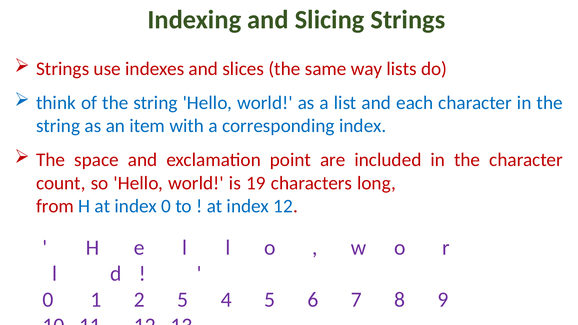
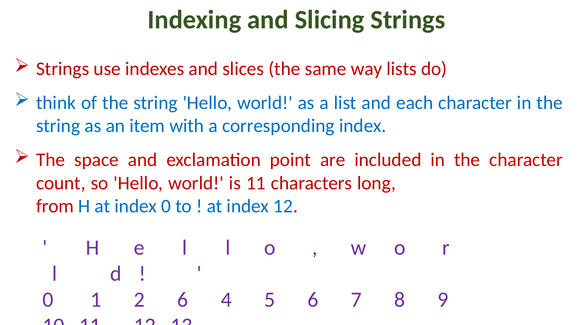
is 19: 19 -> 11
2 5: 5 -> 6
